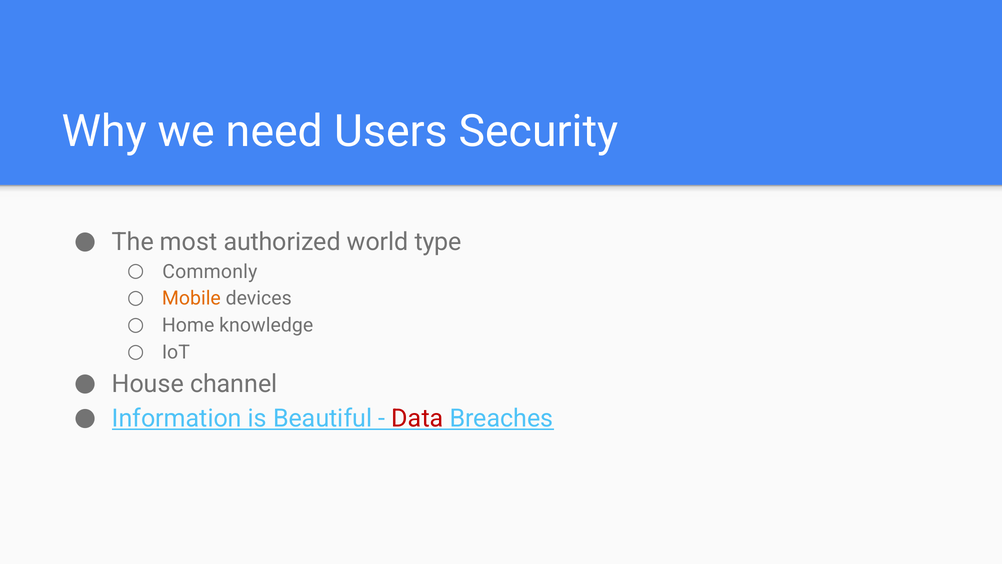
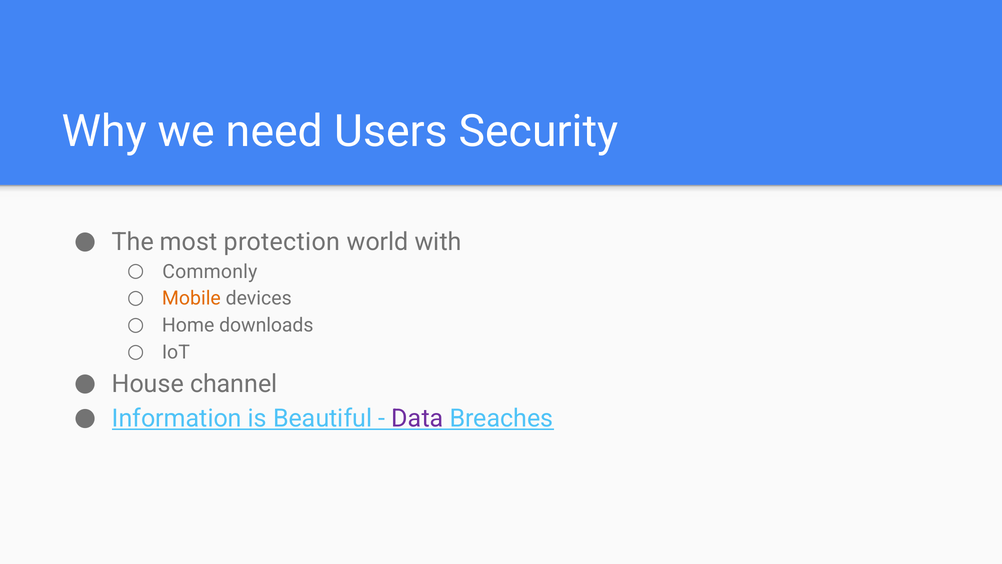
authorized: authorized -> protection
type: type -> with
knowledge: knowledge -> downloads
Data colour: red -> purple
